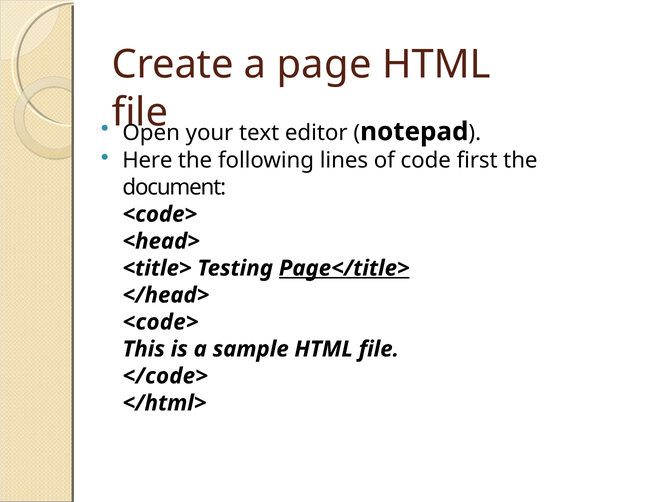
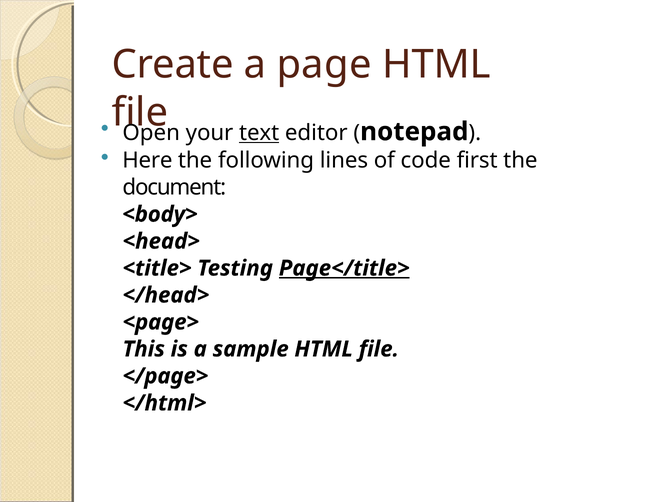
text underline: none -> present
<code> at (160, 214): <code> -> <body>
<code> at (161, 322): <code> -> <page>
</code>: </code> -> </page>
